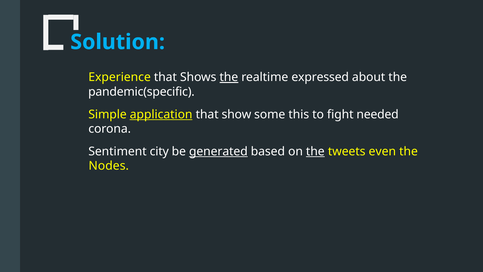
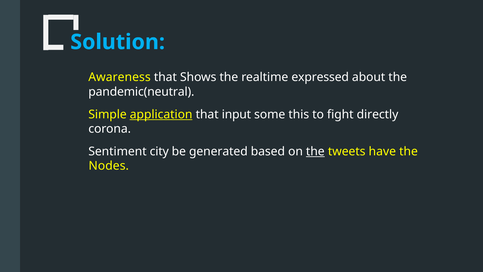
Experience: Experience -> Awareness
the at (229, 77) underline: present -> none
pandemic(specific: pandemic(specific -> pandemic(neutral
show: show -> input
needed: needed -> directly
generated underline: present -> none
even: even -> have
